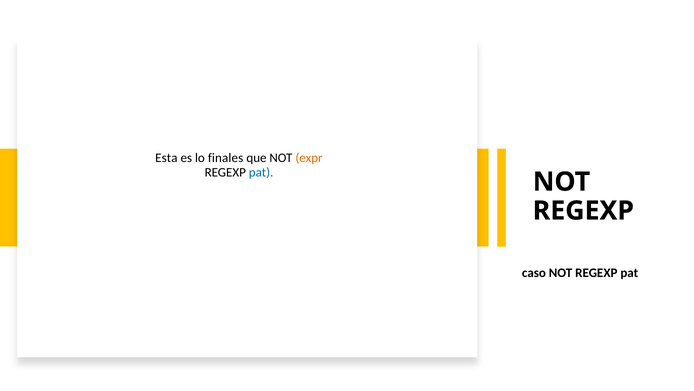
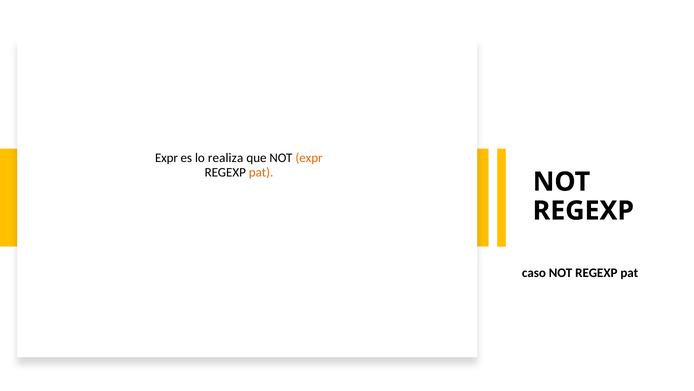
Esta at (166, 158): Esta -> Expr
finales: finales -> realiza
pat at (261, 172) colour: blue -> orange
